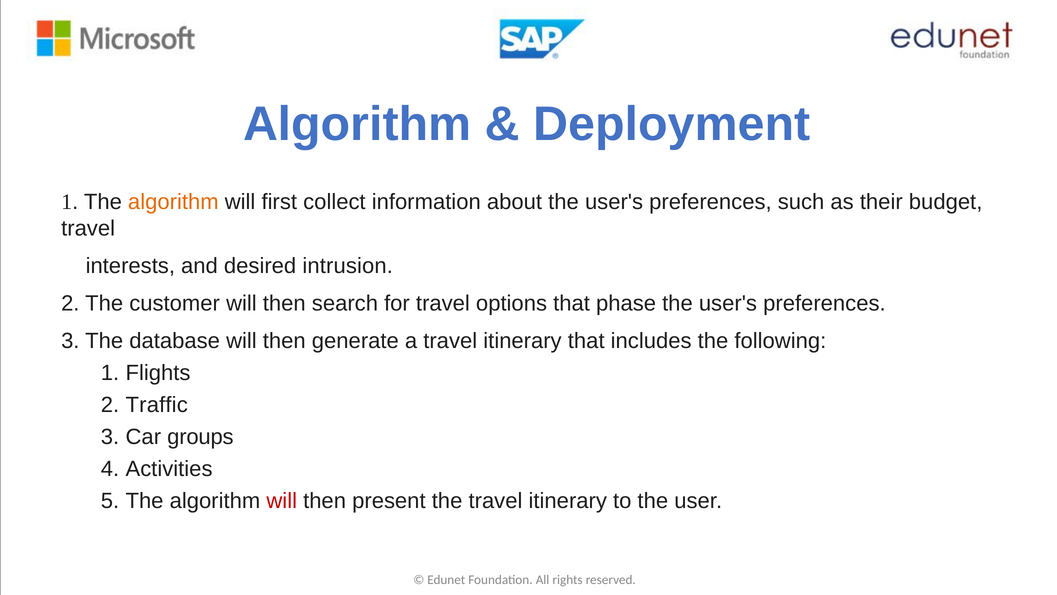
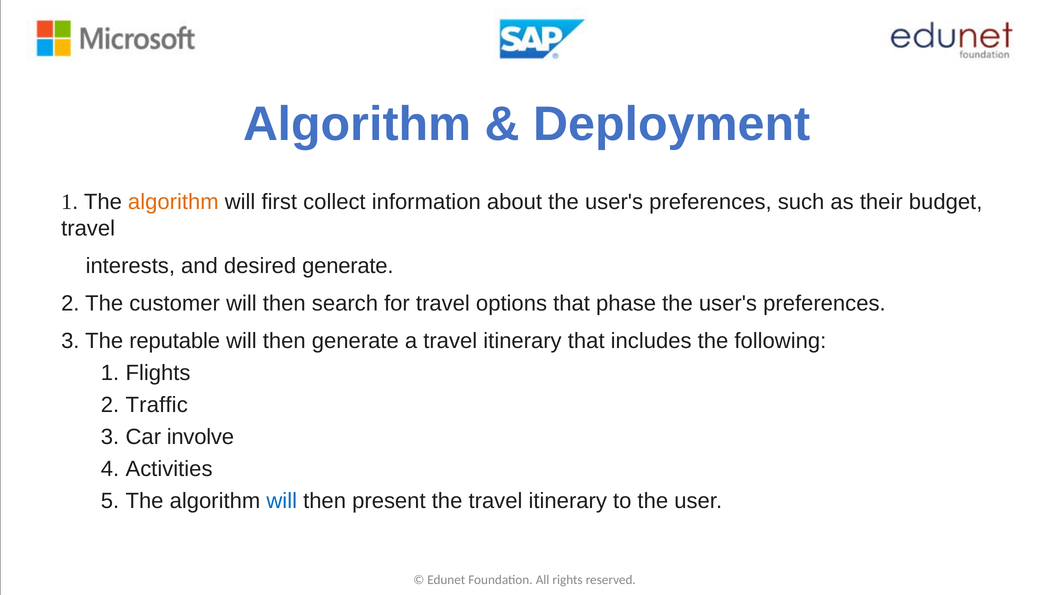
desired intrusion: intrusion -> generate
database: database -> reputable
groups: groups -> involve
will at (282, 500) colour: red -> blue
